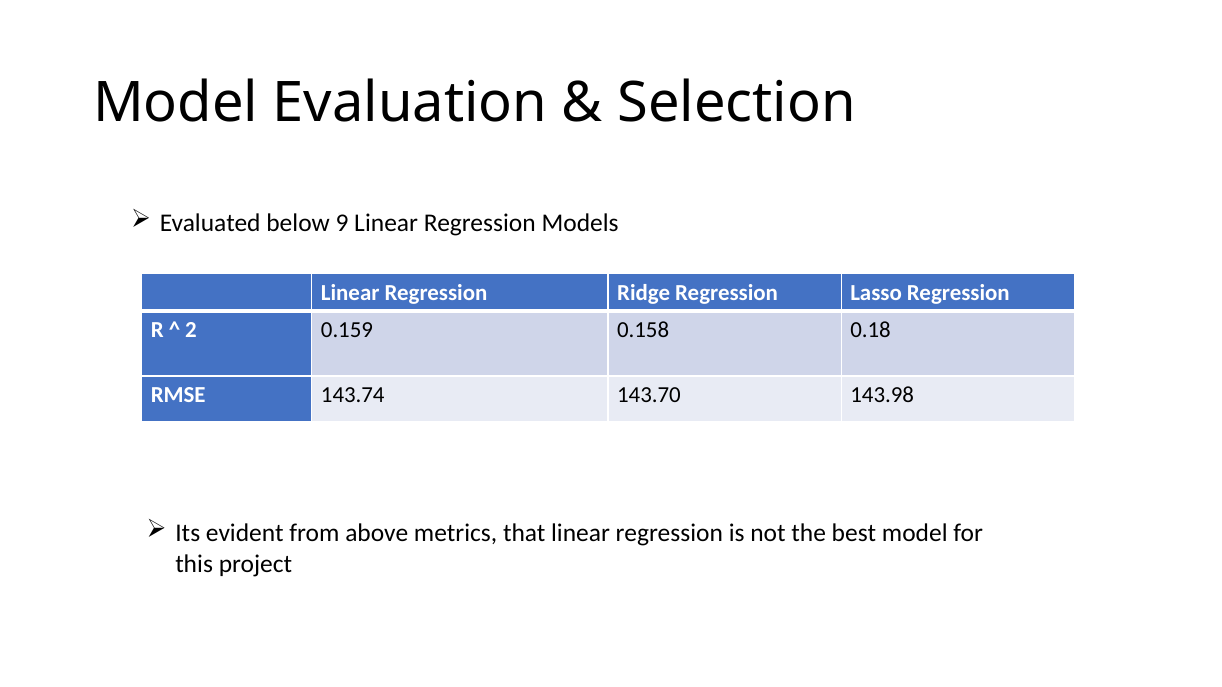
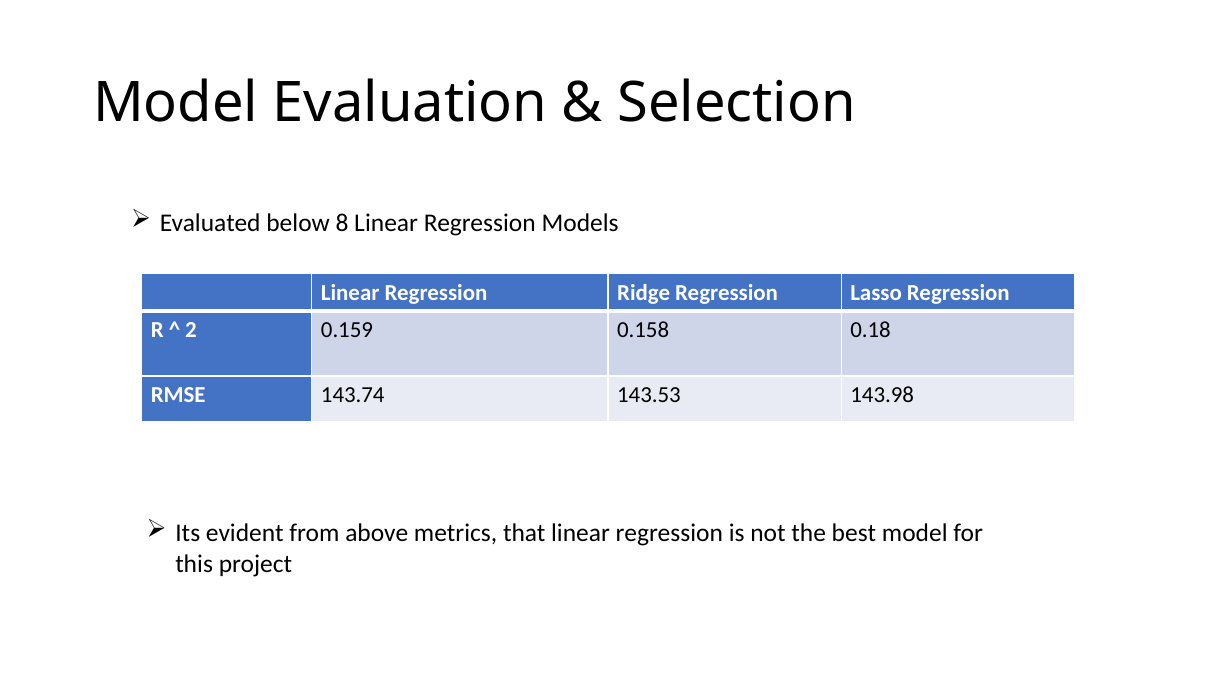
9: 9 -> 8
143.70: 143.70 -> 143.53
